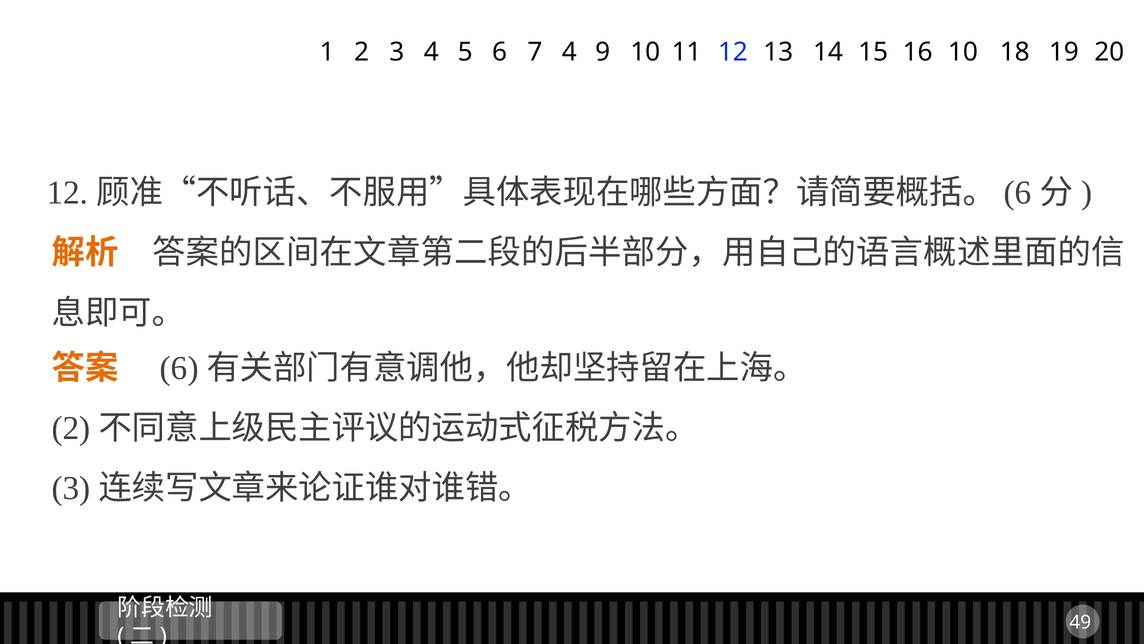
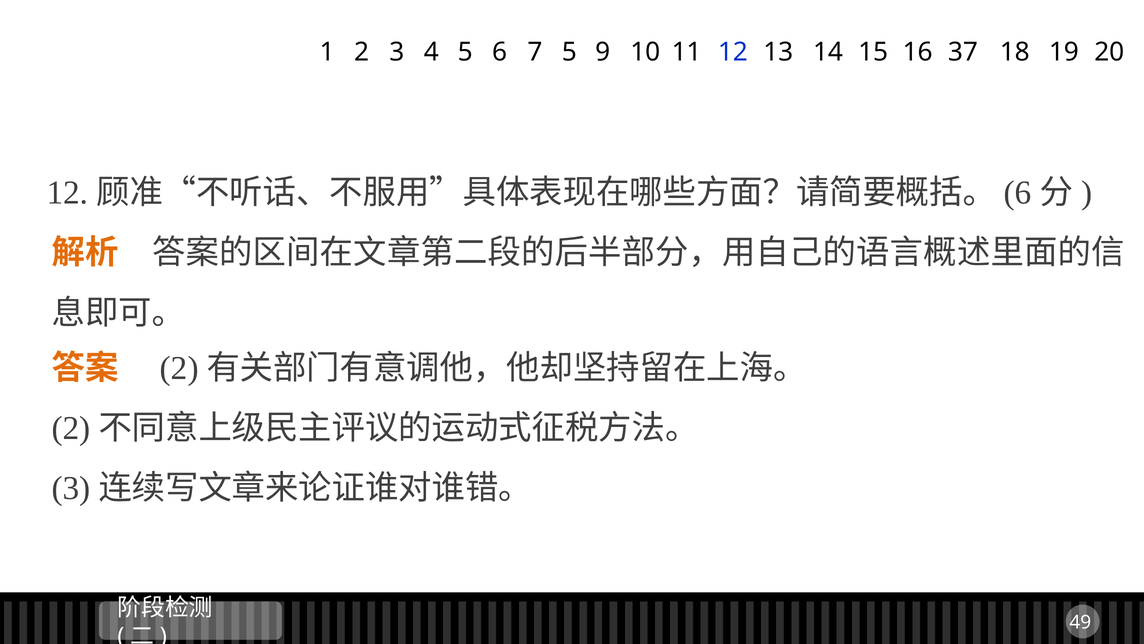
7 4: 4 -> 5
16 10: 10 -> 37
6 at (179, 368): 6 -> 2
